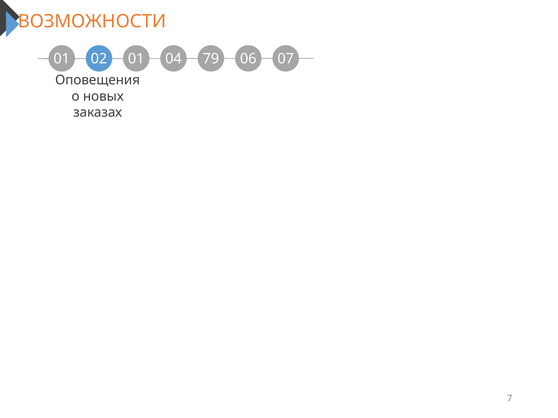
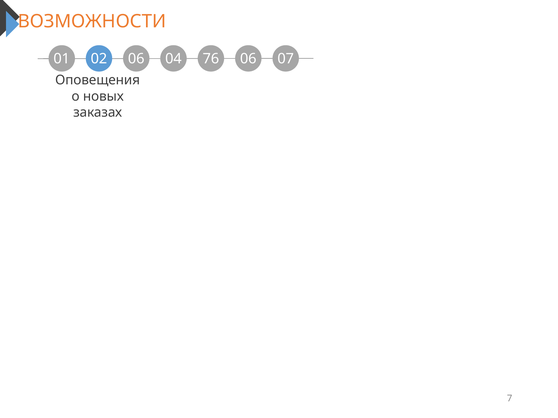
02 01: 01 -> 06
79: 79 -> 76
